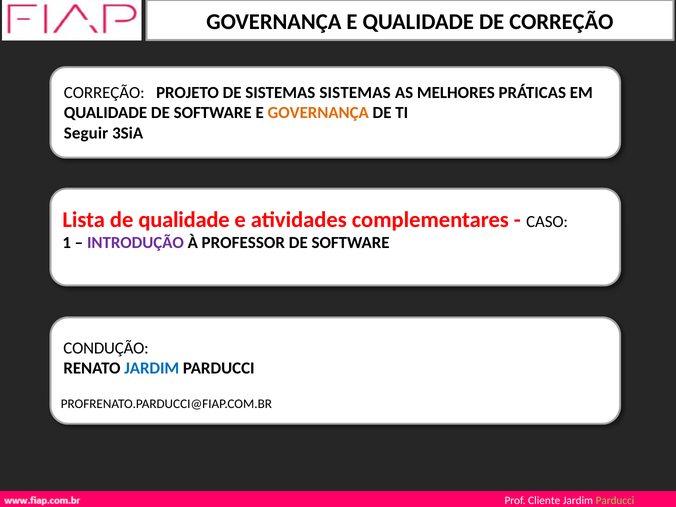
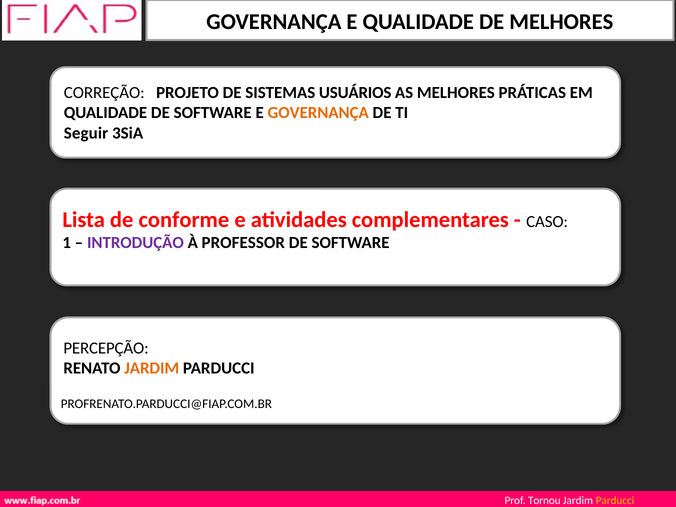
DE CORREÇÃO: CORREÇÃO -> MELHORES
SISTEMAS SISTEMAS: SISTEMAS -> USUÁRIOS
de qualidade: qualidade -> conforme
CONDUÇÃO: CONDUÇÃO -> PERCEPÇÃO
JARDIM at (152, 368) colour: blue -> orange
Cliente: Cliente -> Tornou
Parducci at (615, 500) colour: light green -> yellow
